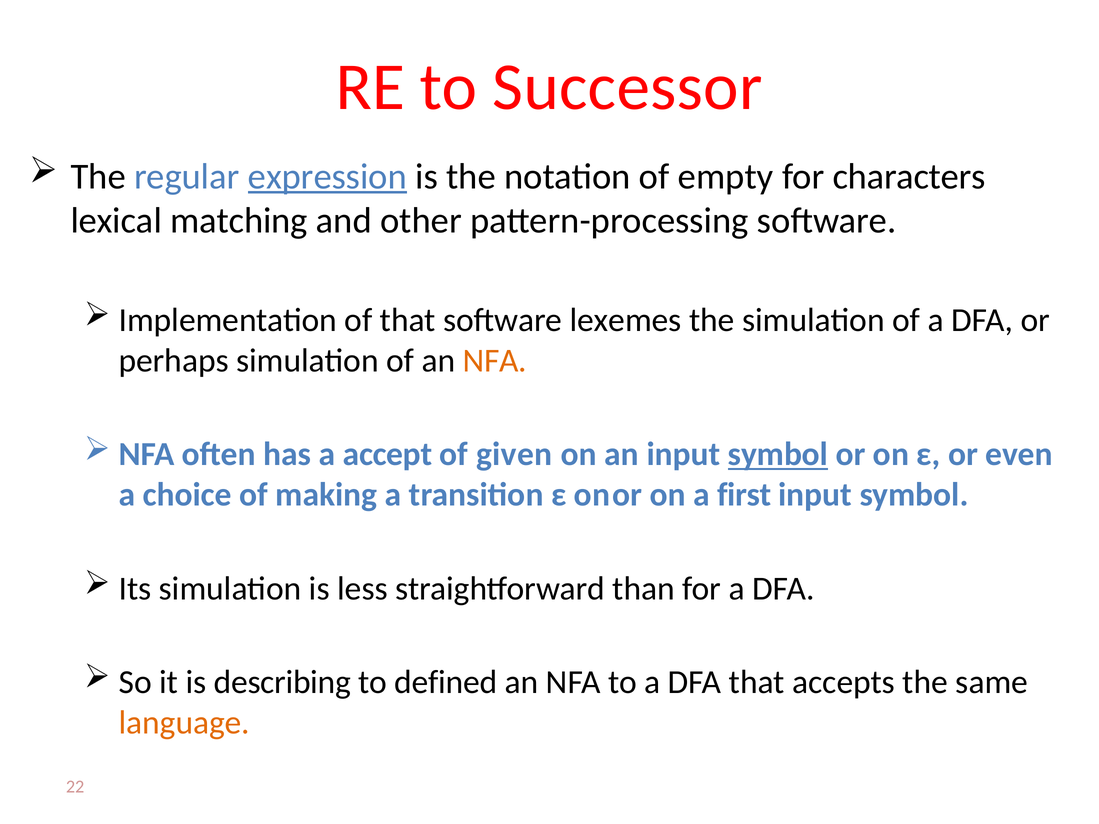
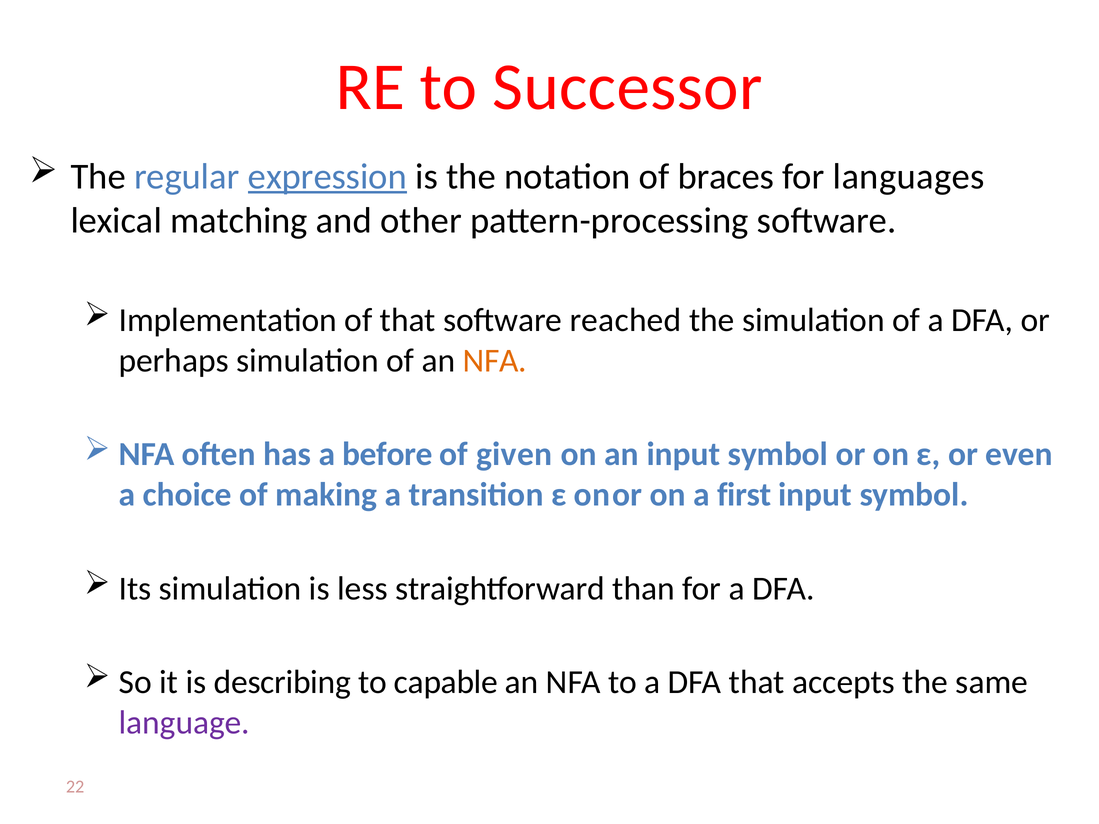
empty: empty -> braces
characters: characters -> languages
lexemes: lexemes -> reached
accept: accept -> before
symbol at (778, 455) underline: present -> none
defined: defined -> capable
language colour: orange -> purple
